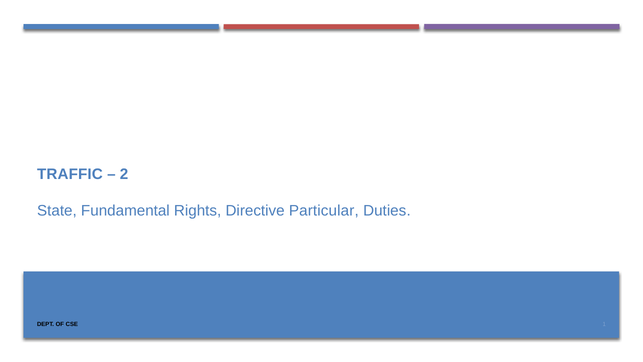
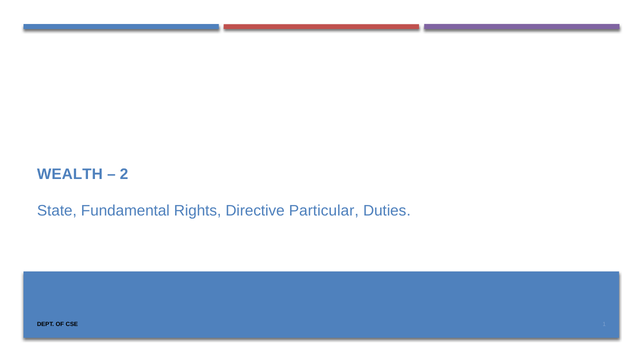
TRAFFIC: TRAFFIC -> WEALTH
